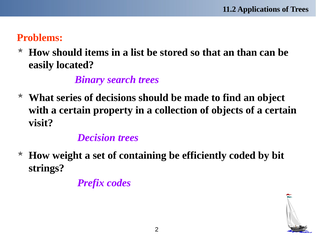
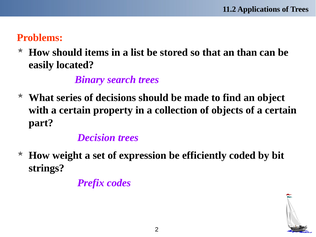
visit: visit -> part
containing: containing -> expression
